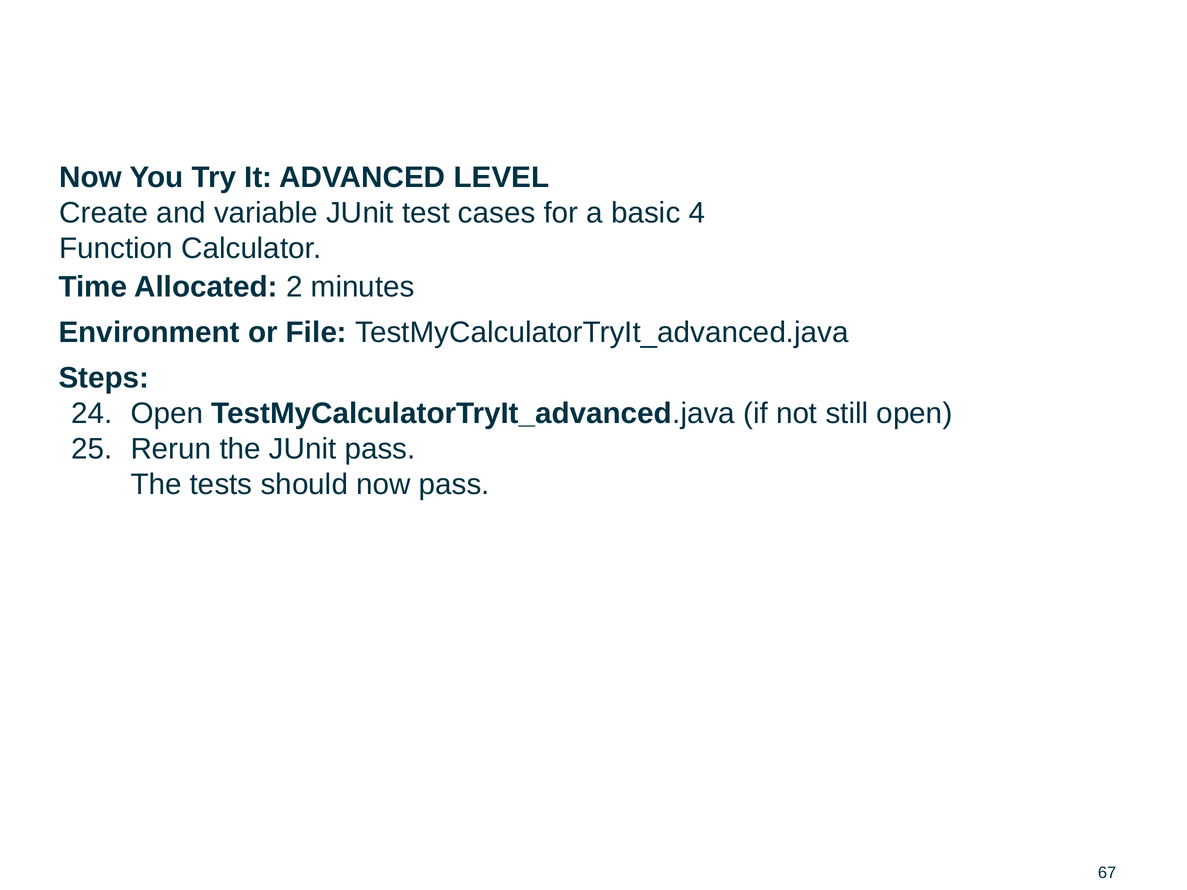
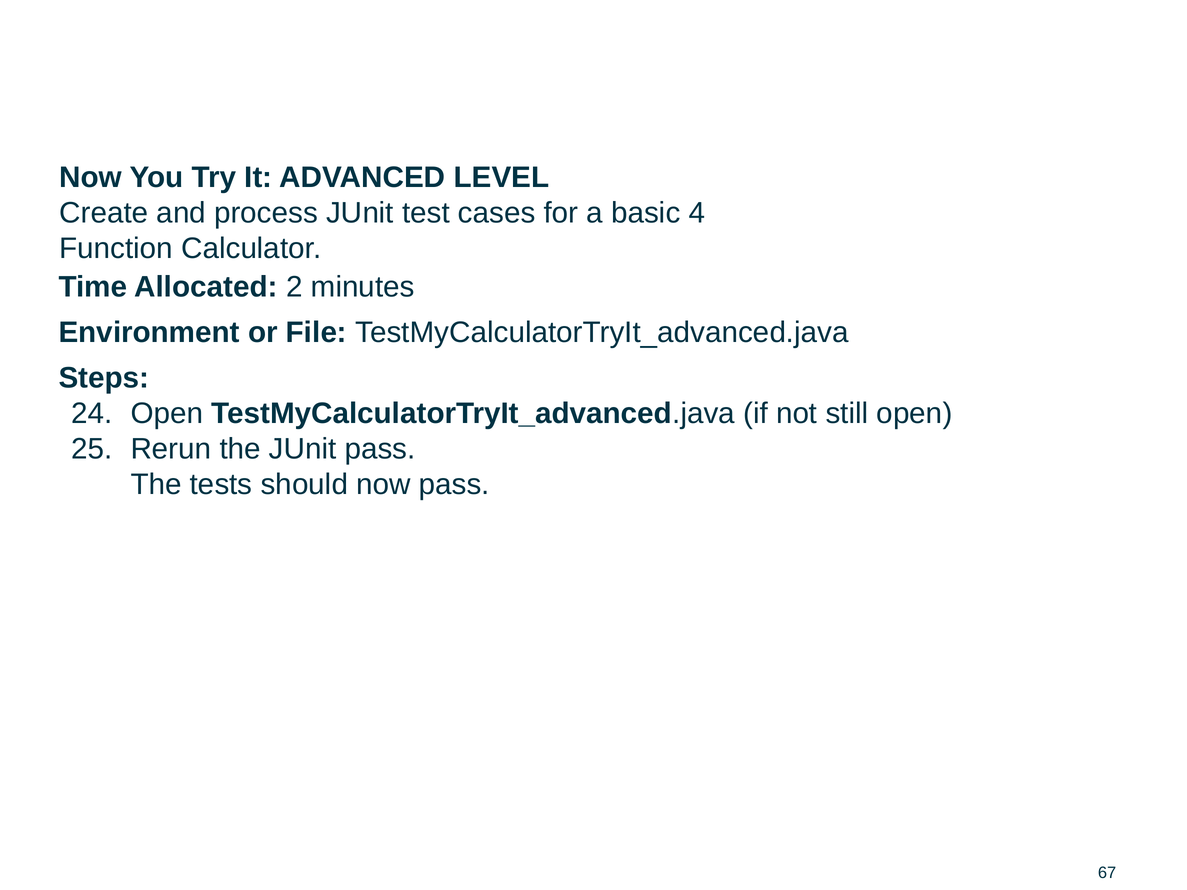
variable: variable -> process
